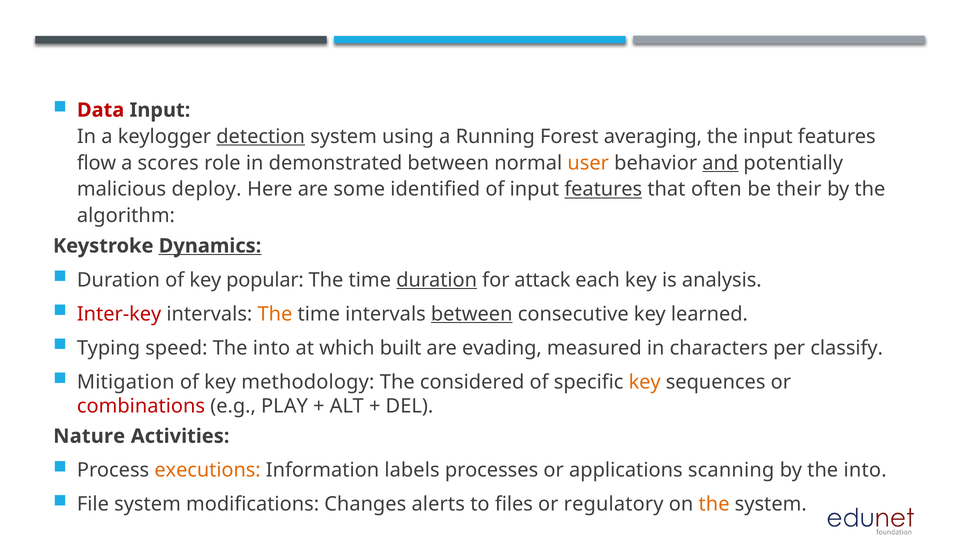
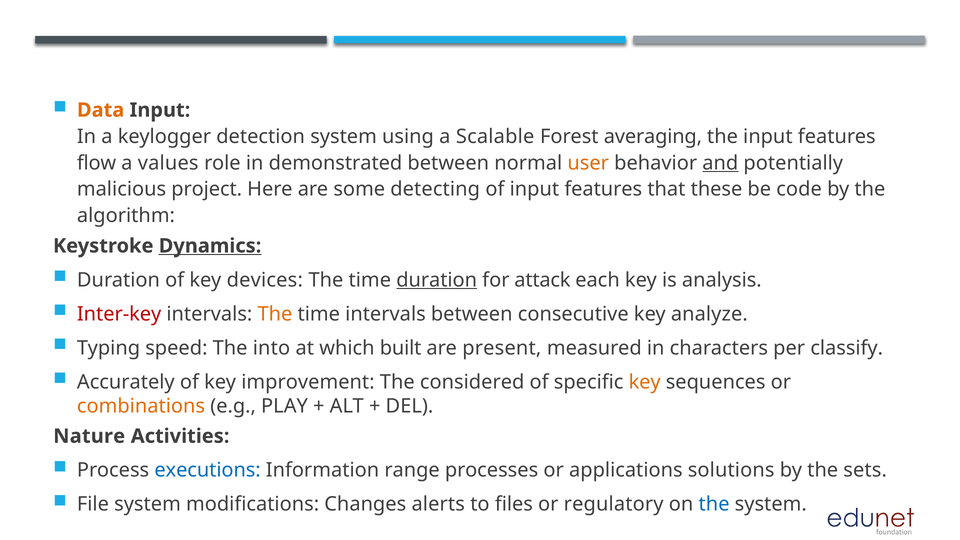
Data colour: red -> orange
detection underline: present -> none
Running: Running -> Scalable
scores: scores -> values
deploy: deploy -> project
identified: identified -> detecting
features at (603, 189) underline: present -> none
often: often -> these
their: their -> code
popular: popular -> devices
between at (472, 314) underline: present -> none
learned: learned -> analyze
evading: evading -> present
Mitigation: Mitigation -> Accurately
methodology: methodology -> improvement
combinations colour: red -> orange
executions colour: orange -> blue
labels: labels -> range
scanning: scanning -> solutions
by the into: into -> sets
the at (714, 504) colour: orange -> blue
